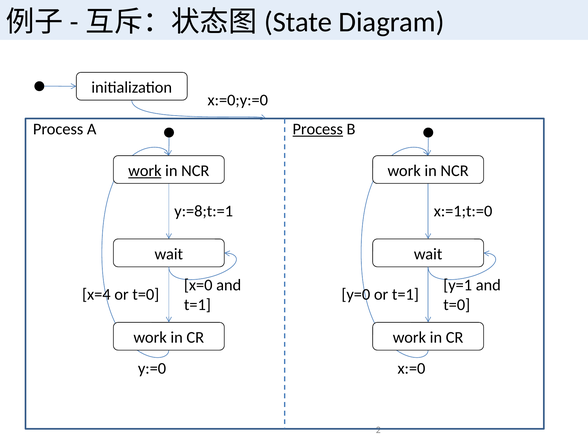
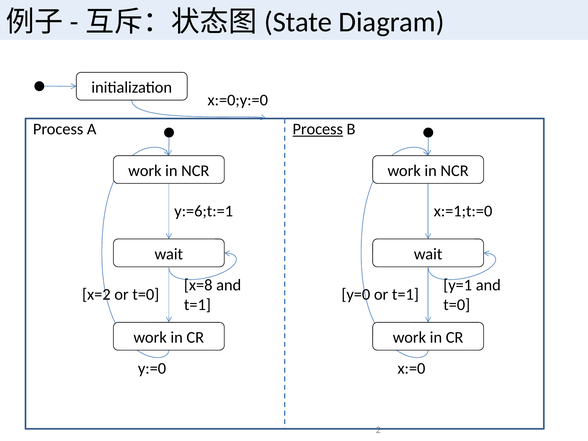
work at (145, 171) underline: present -> none
y:=8;t:=1: y:=8;t:=1 -> y:=6;t:=1
x=0: x=0 -> x=8
x=4: x=4 -> x=2
